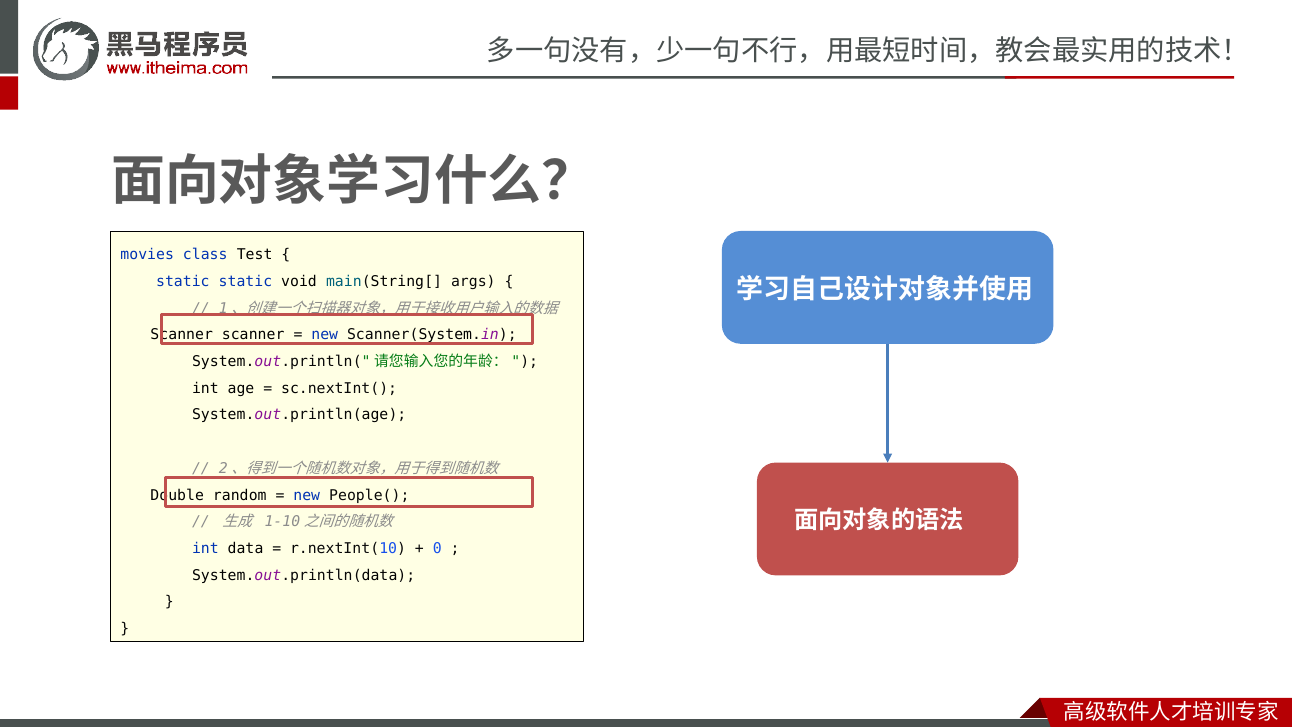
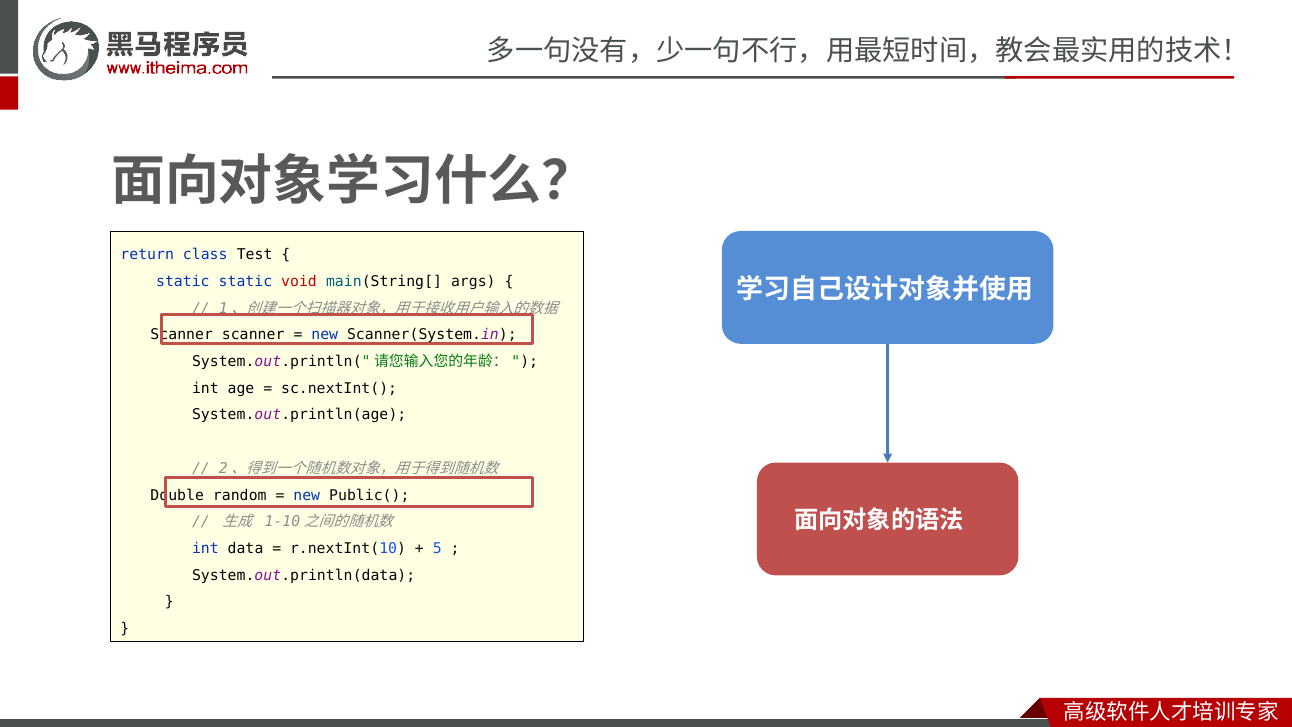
movies: movies -> return
void colour: black -> red
People(: People( -> Public(
0: 0 -> 5
